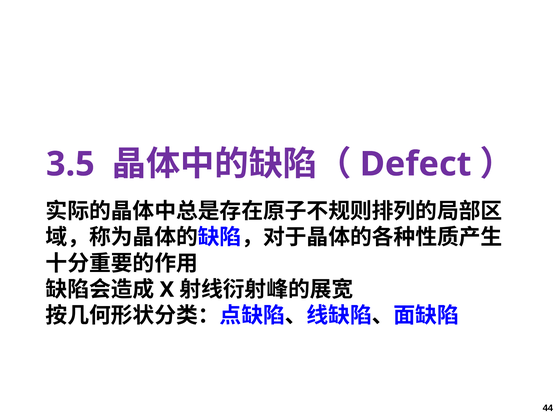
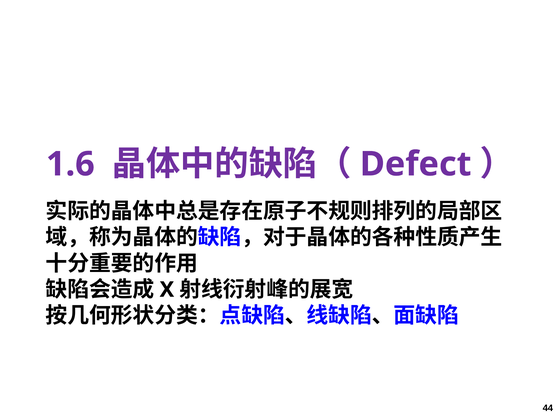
3.5: 3.5 -> 1.6
